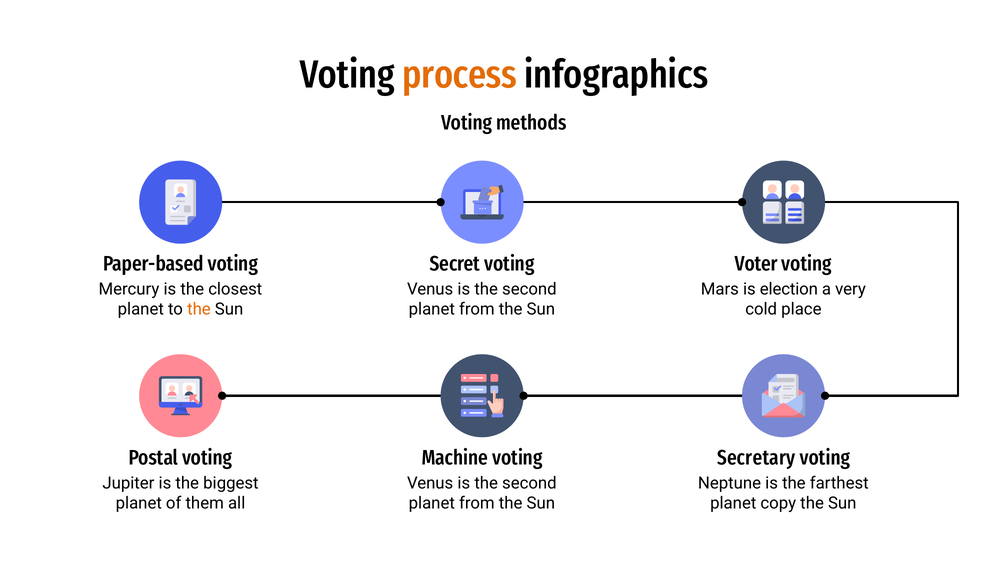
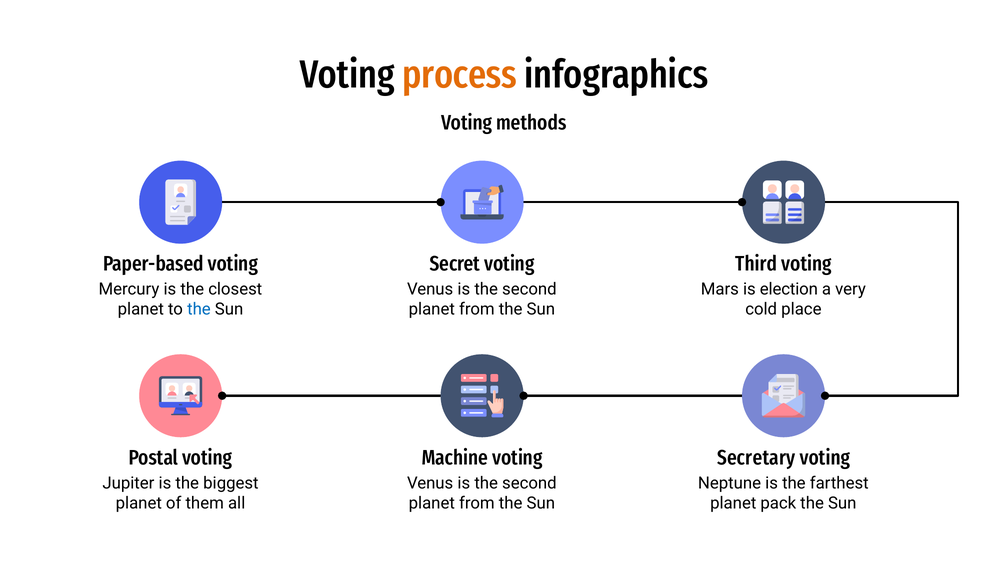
Voter: Voter -> Third
the at (199, 309) colour: orange -> blue
copy: copy -> pack
